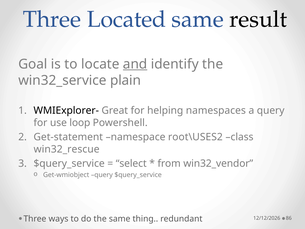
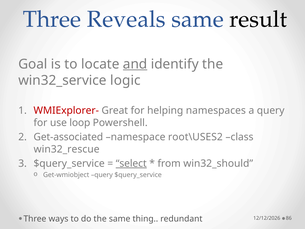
Located: Located -> Reveals
plain: plain -> logic
WMIExplorer- colour: black -> red
Get-statement: Get-statement -> Get-associated
select underline: none -> present
win32_vendor: win32_vendor -> win32_should
